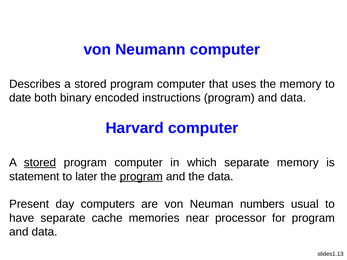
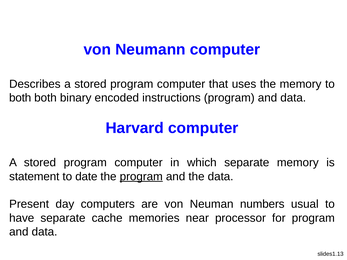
date at (20, 98): date -> both
stored at (40, 163) underline: present -> none
later: later -> date
